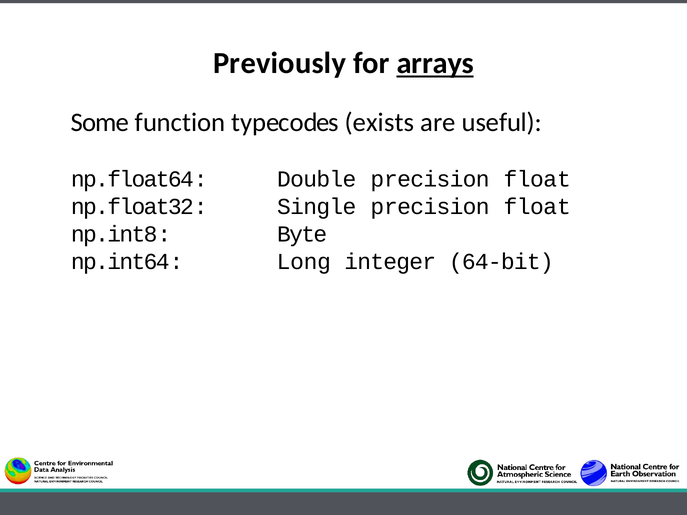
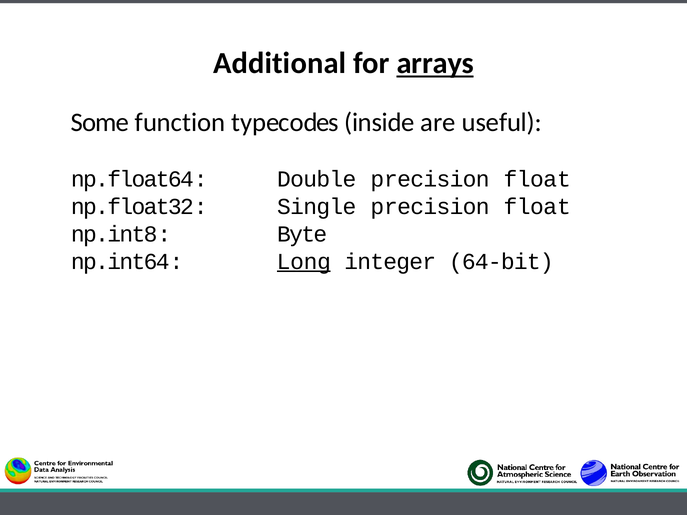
Previously: Previously -> Additional
exists: exists -> inside
Long underline: none -> present
